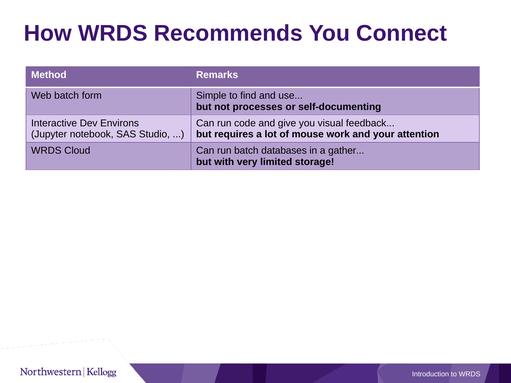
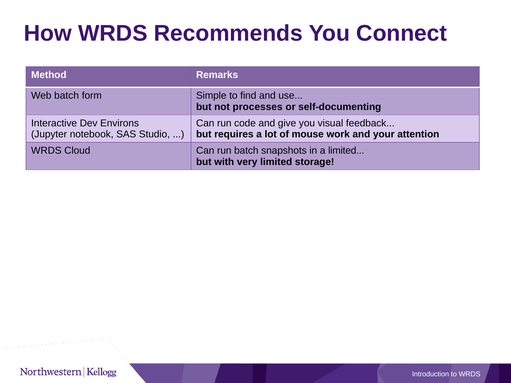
databases: databases -> snapshots
a gather: gather -> limited
